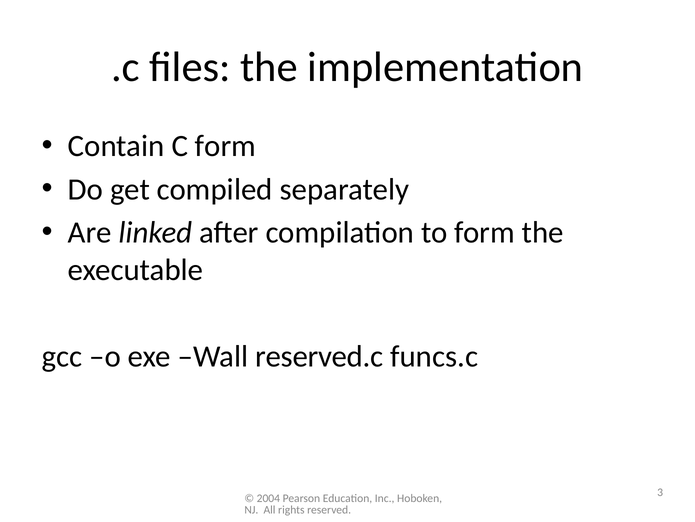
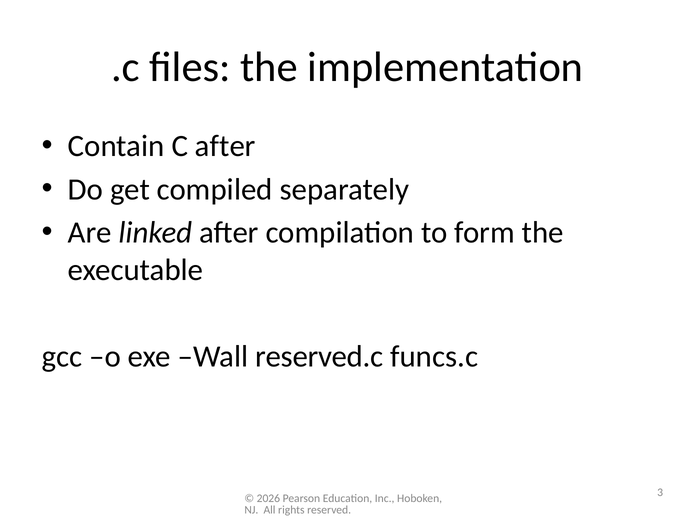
C form: form -> after
2004: 2004 -> 2026
